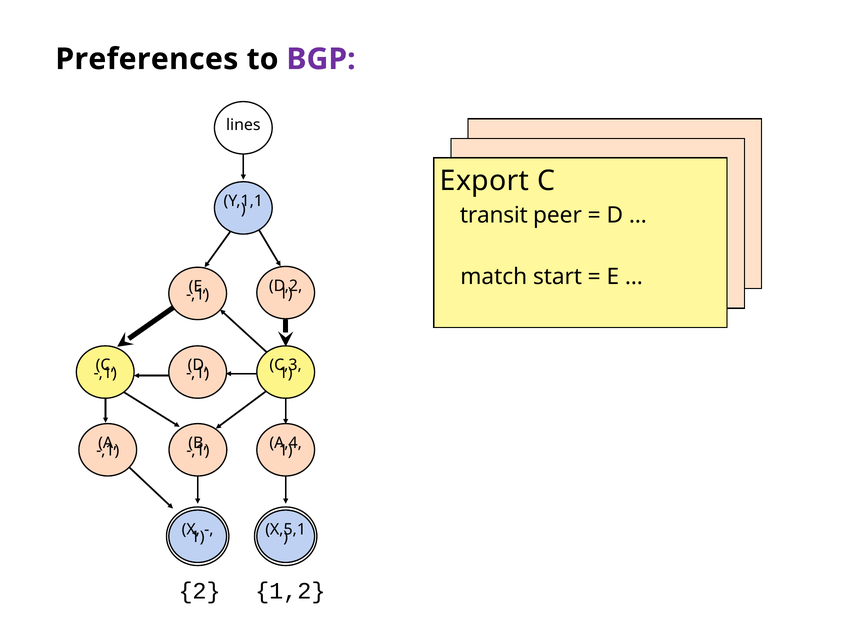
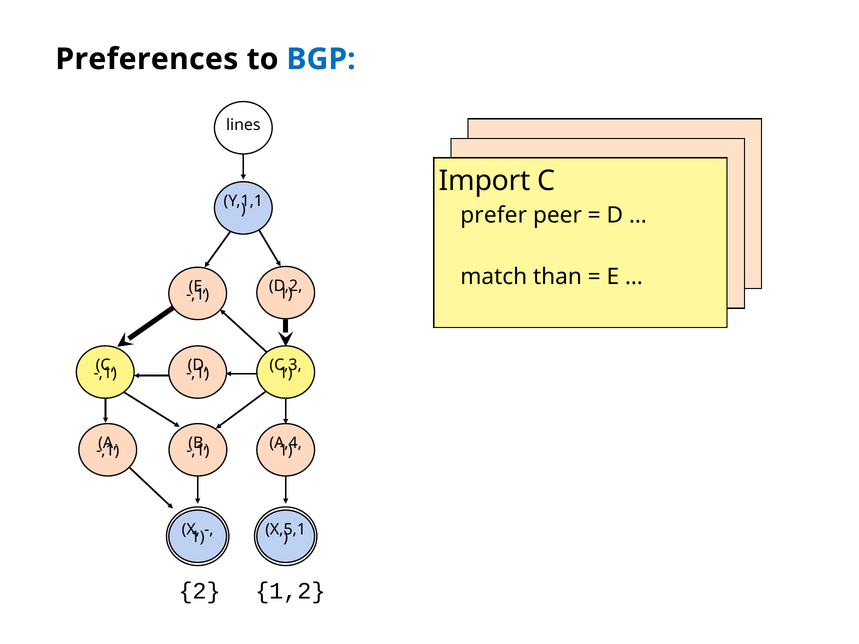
BGP colour: purple -> blue
Export: Export -> Import
transit: transit -> prefer
start: start -> than
